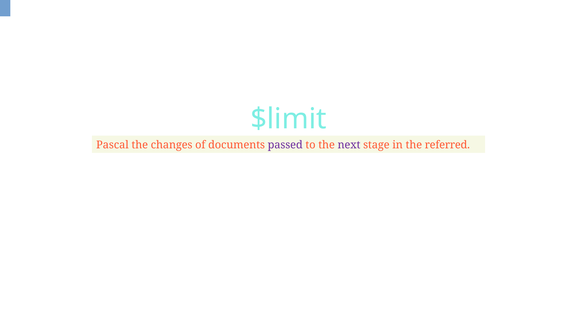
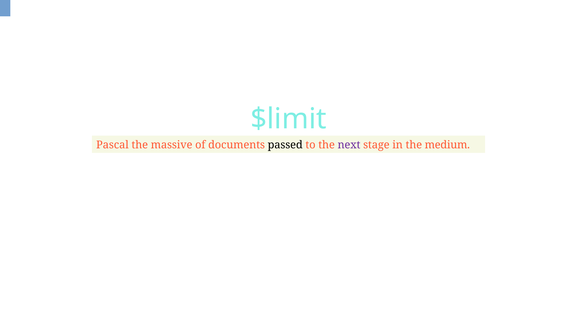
changes: changes -> massive
passed colour: purple -> black
referred: referred -> medium
